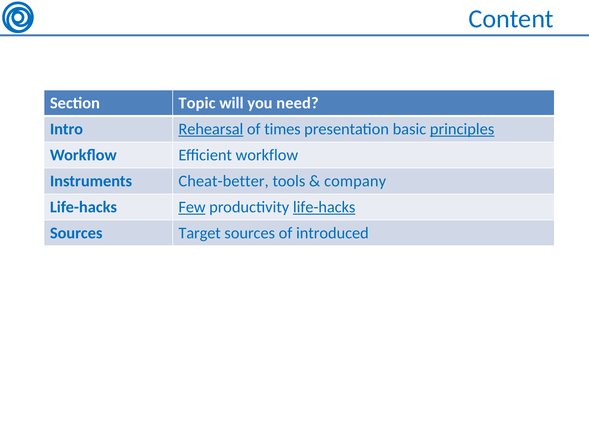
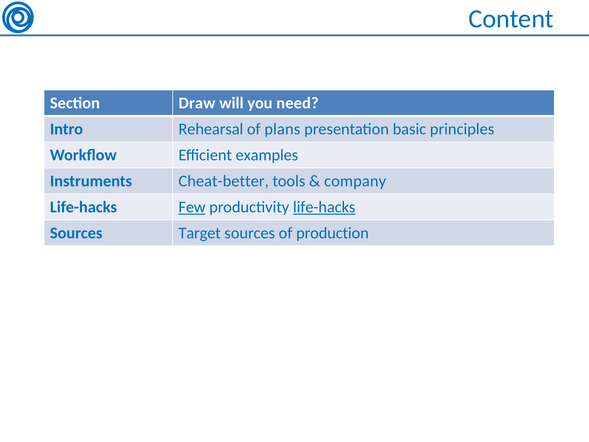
Topic: Topic -> Draw
Rehearsal underline: present -> none
times: times -> plans
principles underline: present -> none
Efficient workflow: workflow -> examples
introduced: introduced -> production
